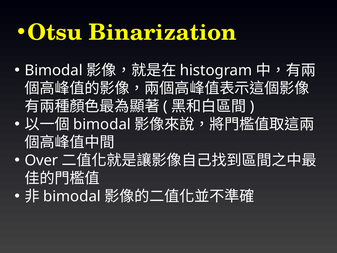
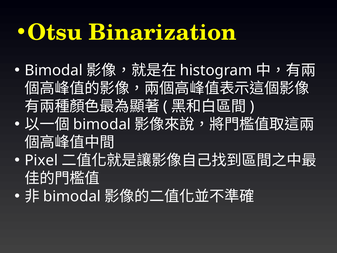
Over: Over -> Pixel
